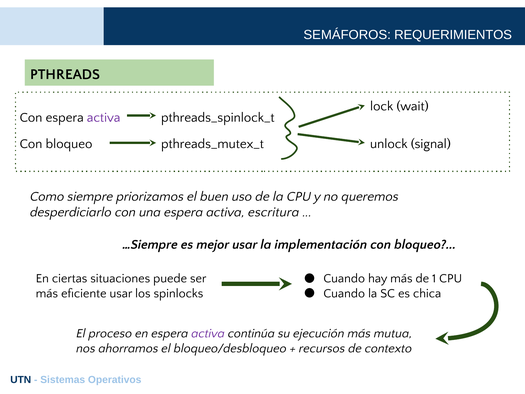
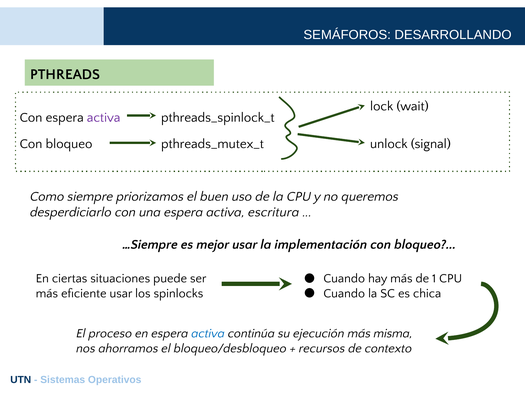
REQUERIMIENTOS: REQUERIMIENTOS -> DESARROLLANDO
activa at (208, 333) colour: purple -> blue
mutua: mutua -> misma
